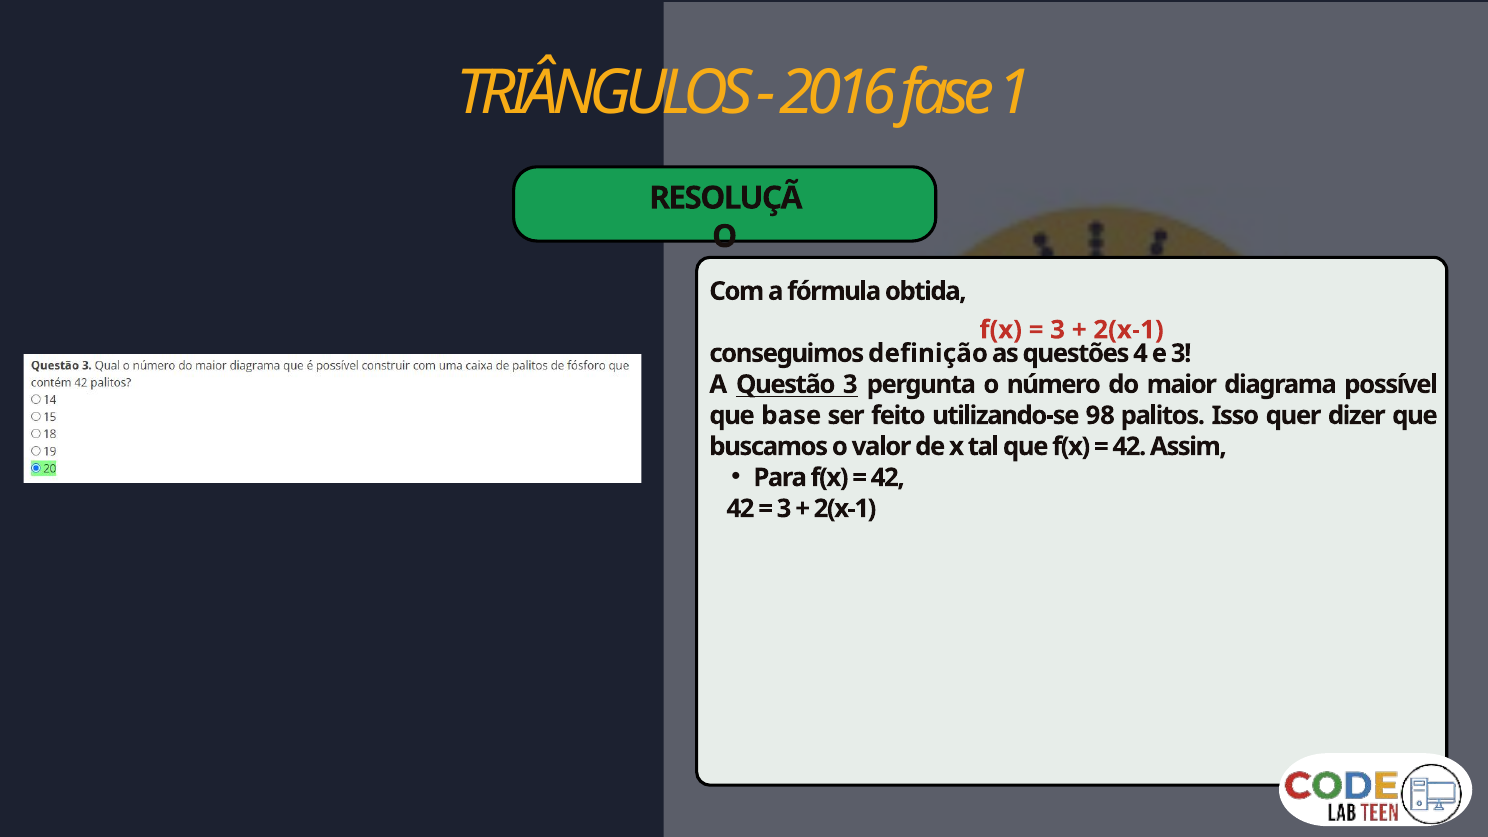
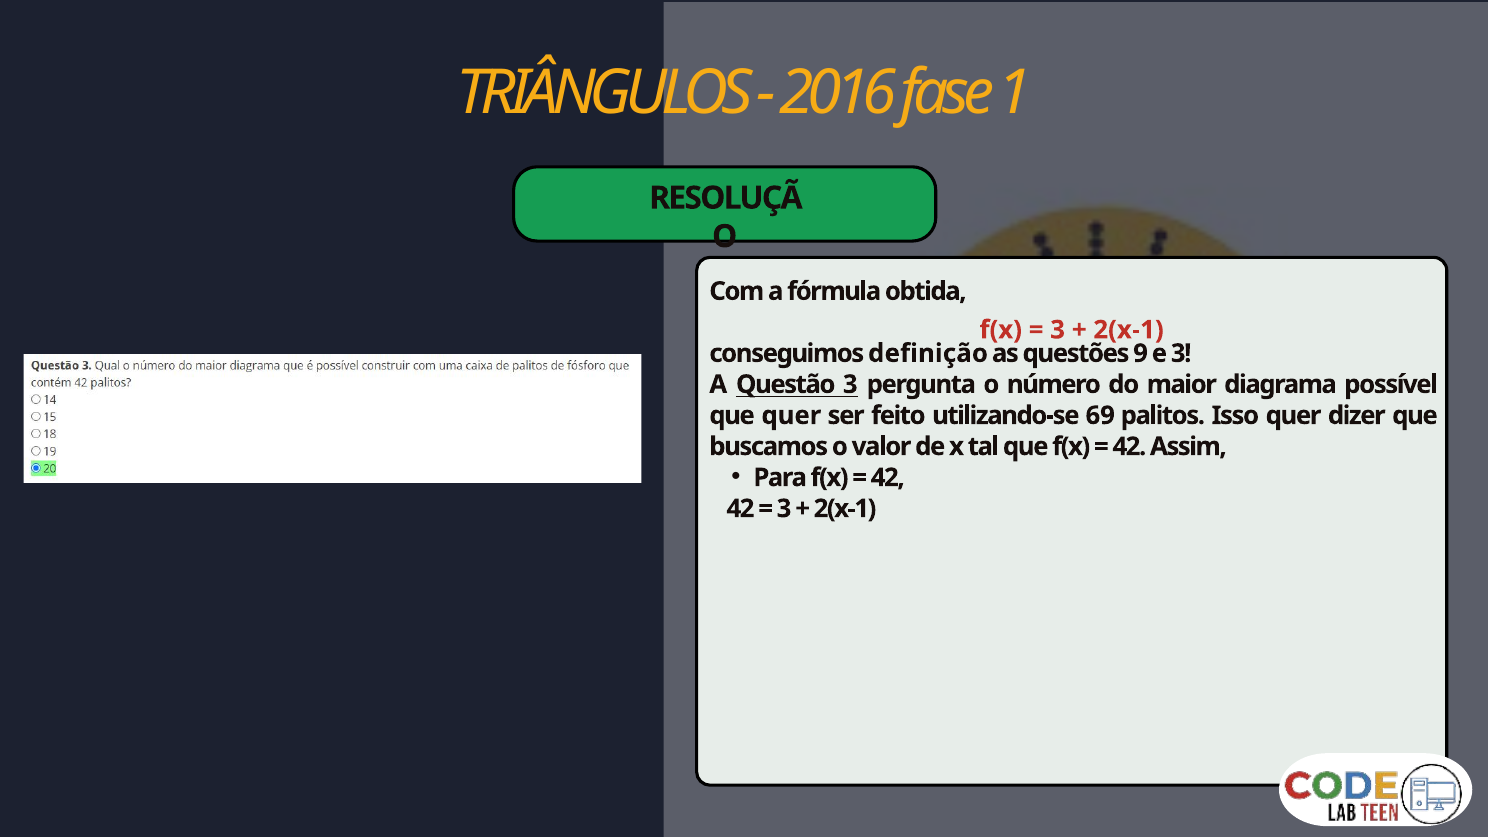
4: 4 -> 9
que base: base -> quer
98: 98 -> 69
